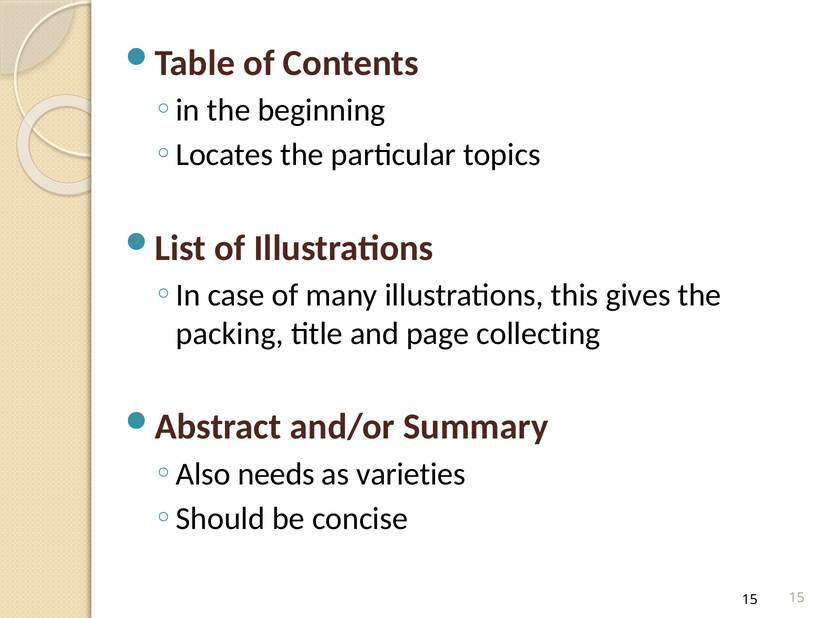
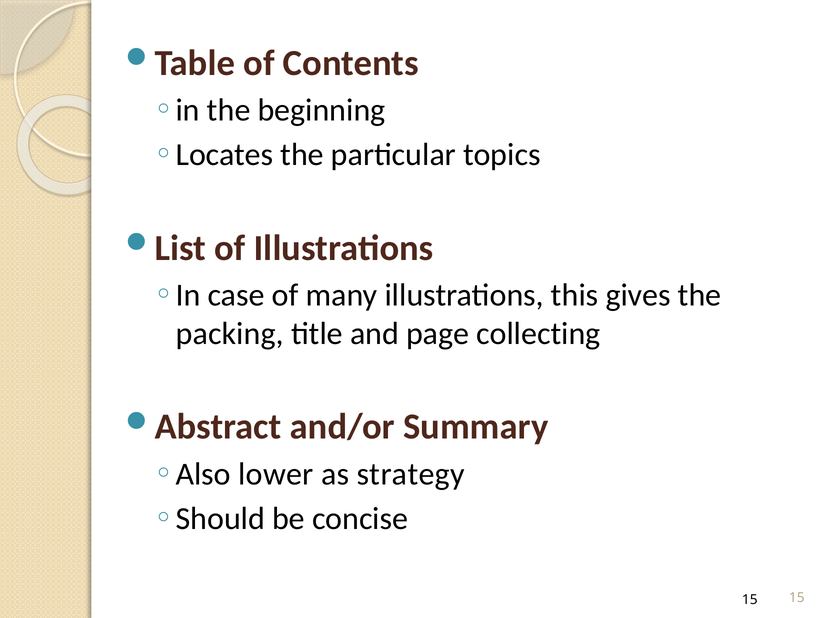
needs: needs -> lower
varieties: varieties -> strategy
